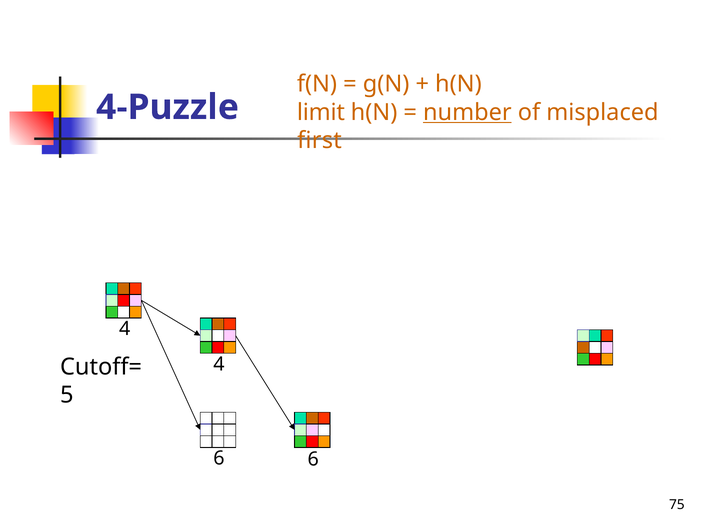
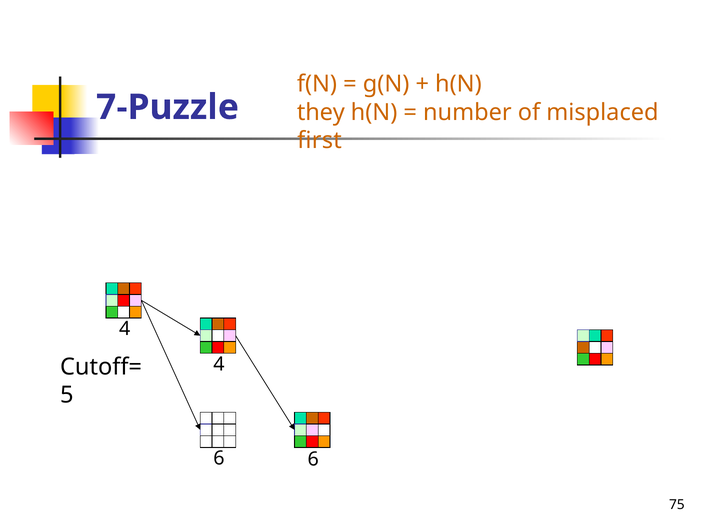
4-Puzzle: 4-Puzzle -> 7-Puzzle
limit: limit -> they
number underline: present -> none
